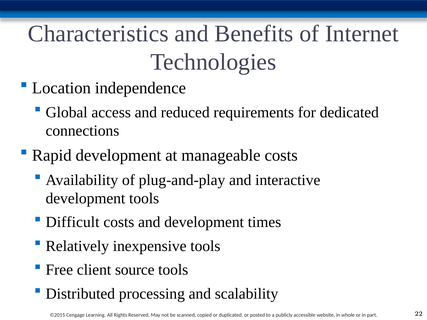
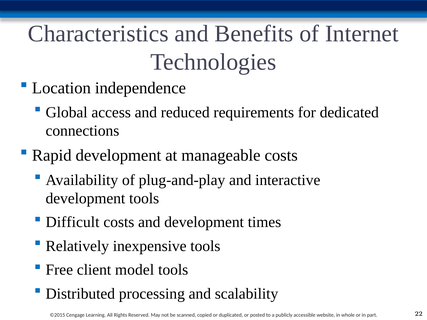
source: source -> model
